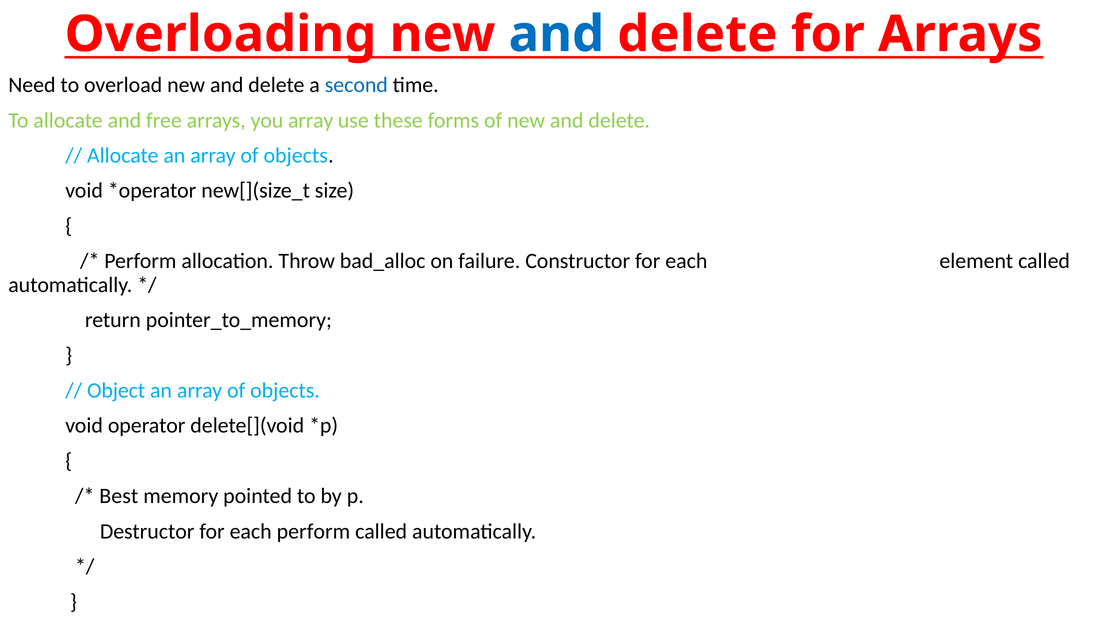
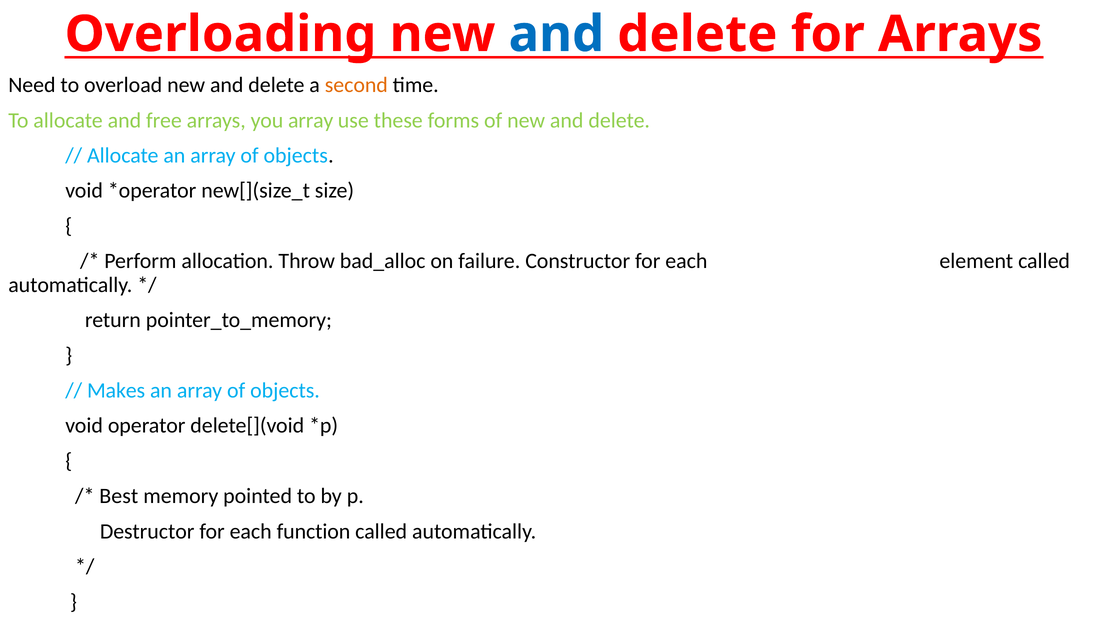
second colour: blue -> orange
Object: Object -> Makes
each perform: perform -> function
